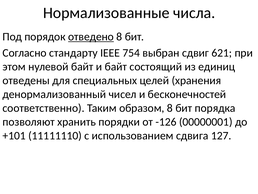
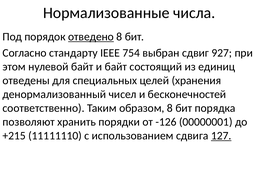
621: 621 -> 927
+101: +101 -> +215
127 underline: none -> present
